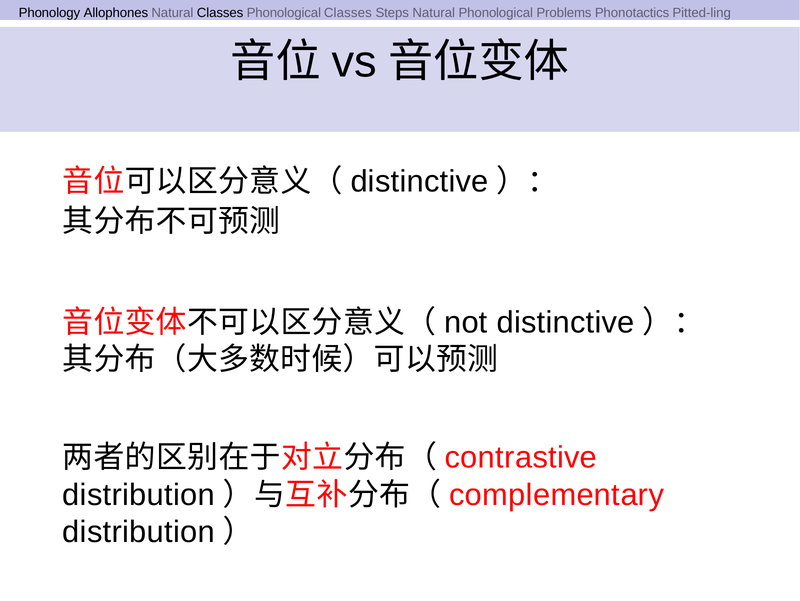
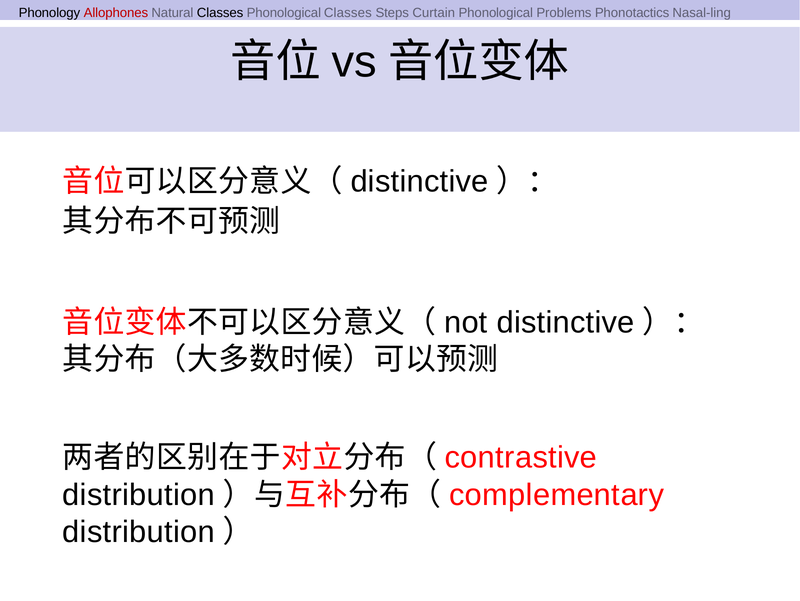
Allophones colour: black -> red
Steps Natural: Natural -> Curtain
Pitted-ling: Pitted-ling -> Nasal-ling
